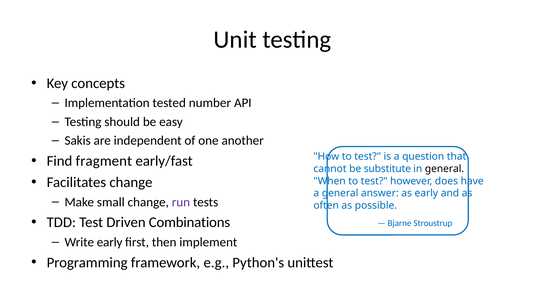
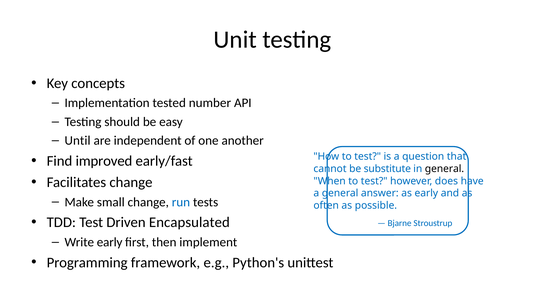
Sakis: Sakis -> Until
fragment: fragment -> improved
run colour: purple -> blue
Combinations: Combinations -> Encapsulated
